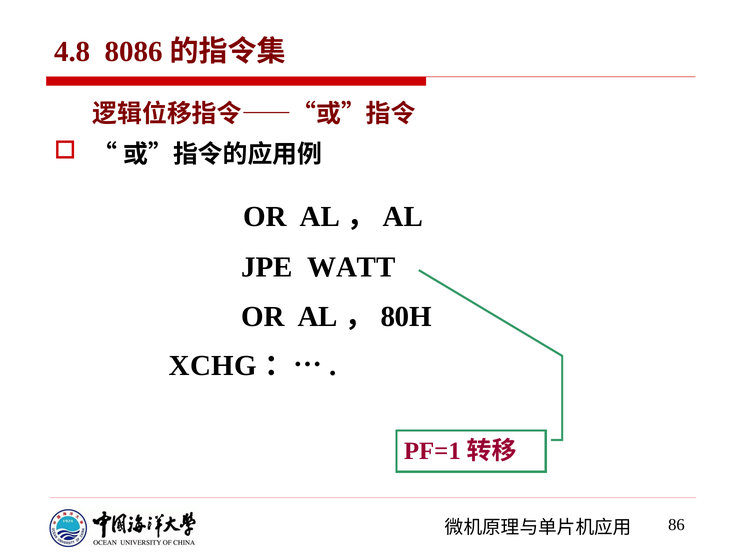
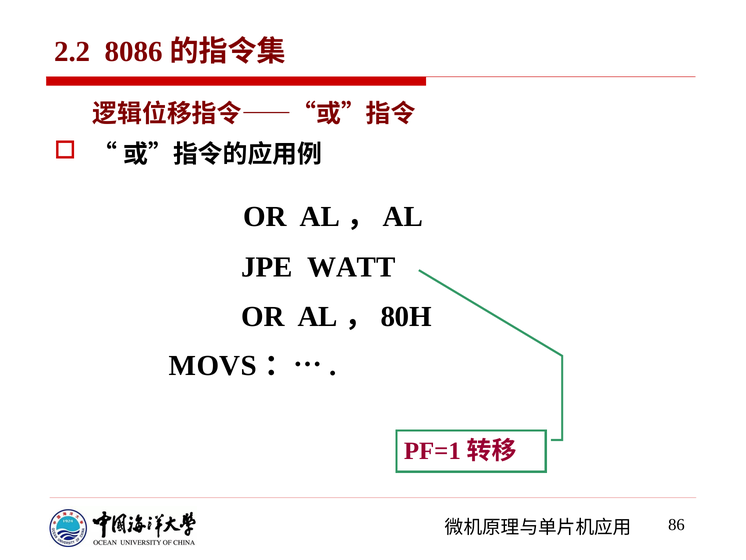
4.8: 4.8 -> 2.2
XCHG: XCHG -> MOVS
